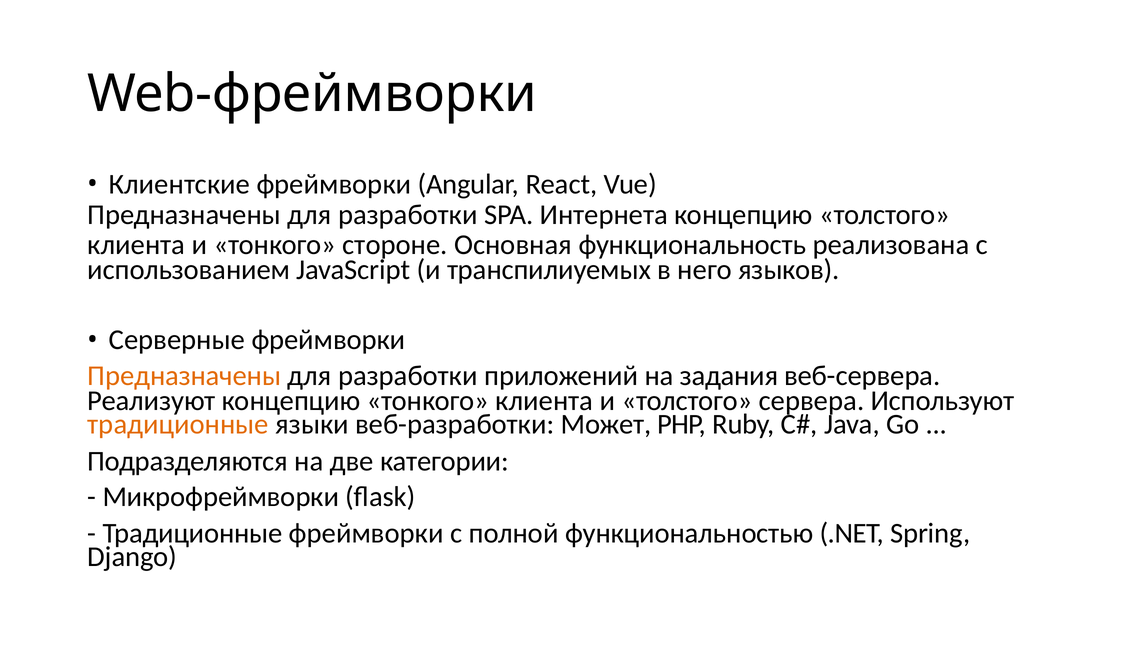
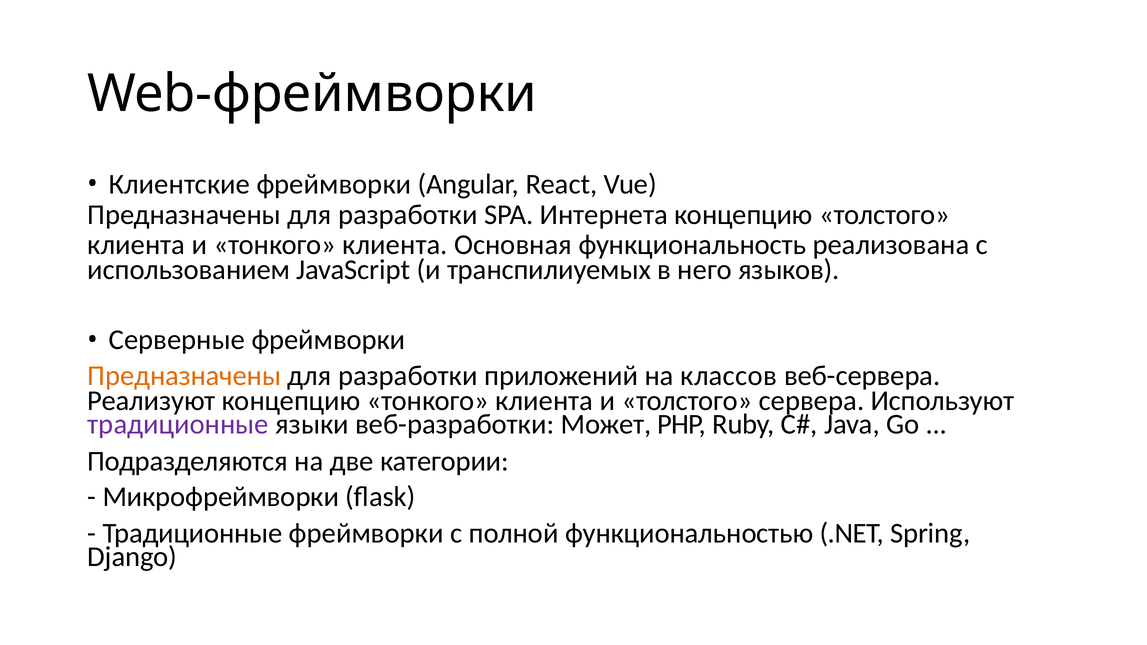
и тонкого стороне: стороне -> клиента
задания: задания -> классов
традиционные at (178, 424) colour: orange -> purple
